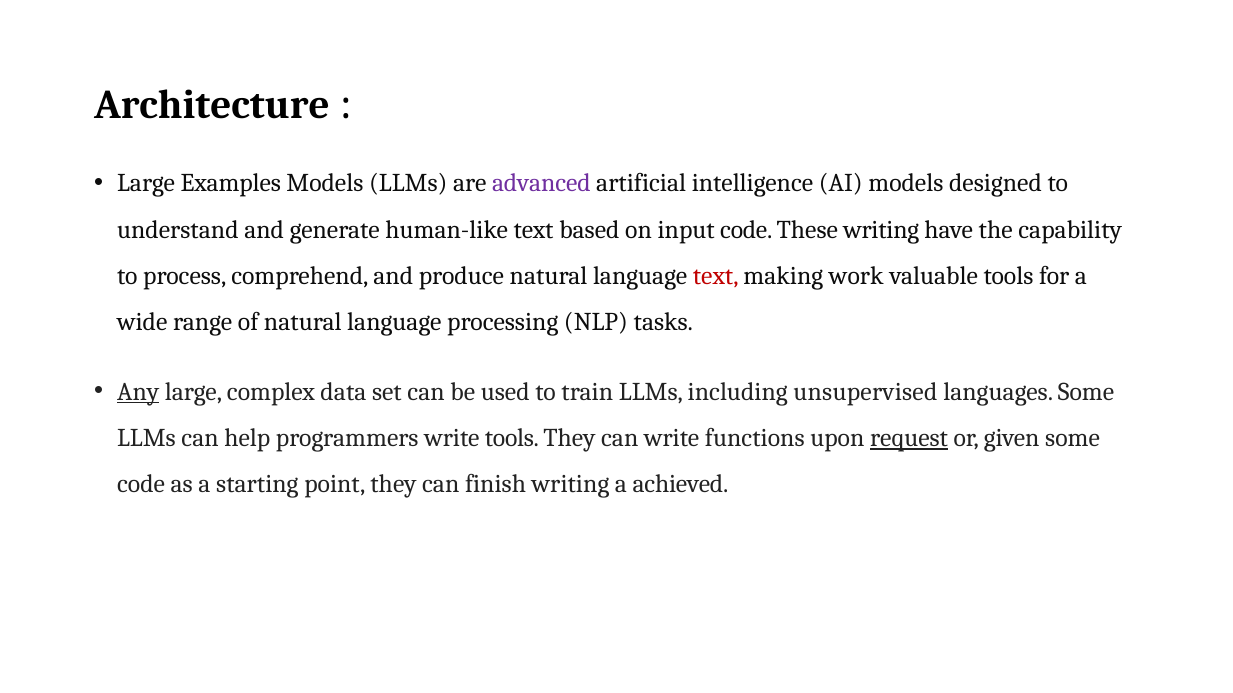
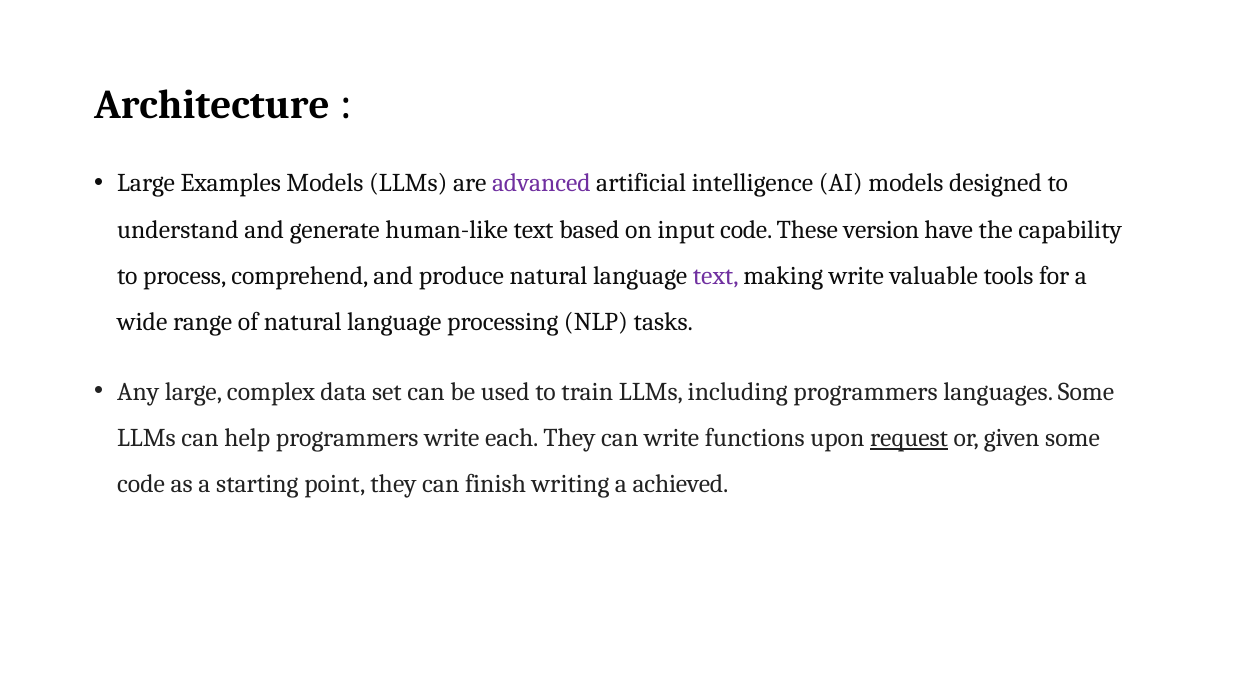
These writing: writing -> version
text at (716, 276) colour: red -> purple
making work: work -> write
Any underline: present -> none
including unsupervised: unsupervised -> programmers
write tools: tools -> each
